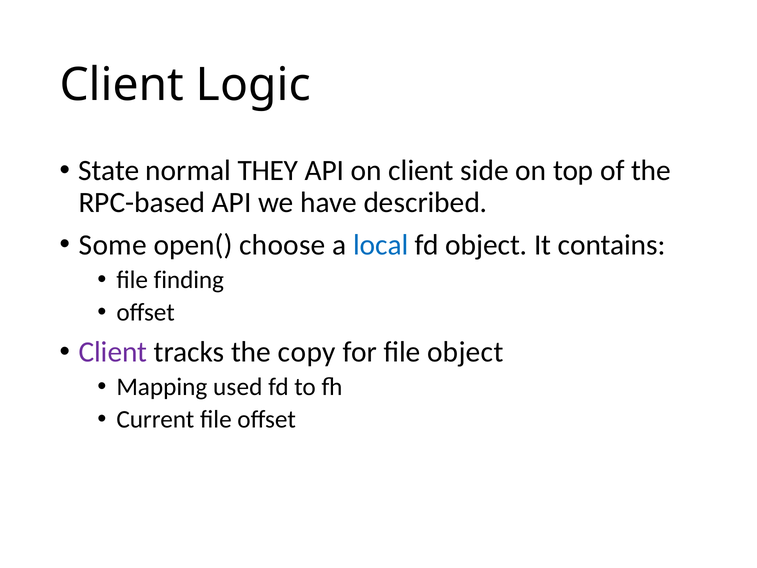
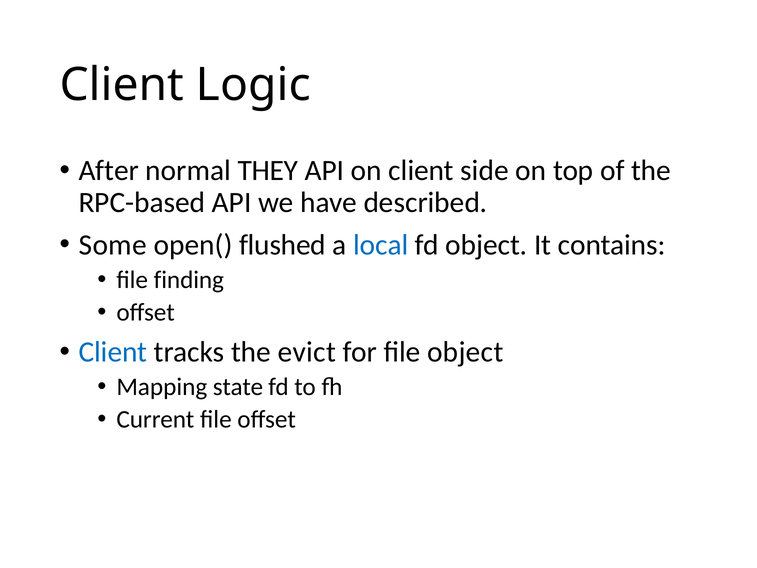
State: State -> After
choose: choose -> flushed
Client at (113, 352) colour: purple -> blue
copy: copy -> evict
used: used -> state
